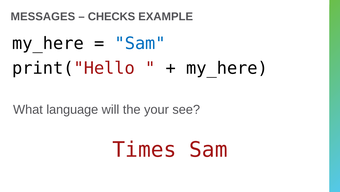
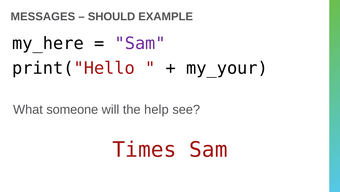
CHECKS: CHECKS -> SHOULD
Sam at (140, 43) colour: blue -> purple
my_here at (227, 68): my_here -> my_your
language: language -> someone
your: your -> help
